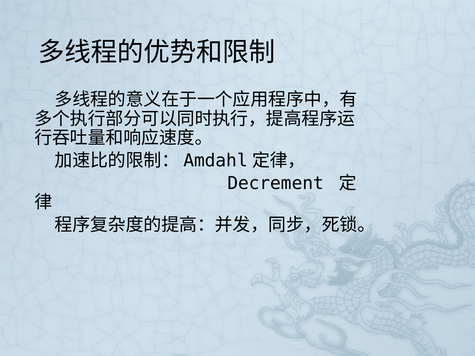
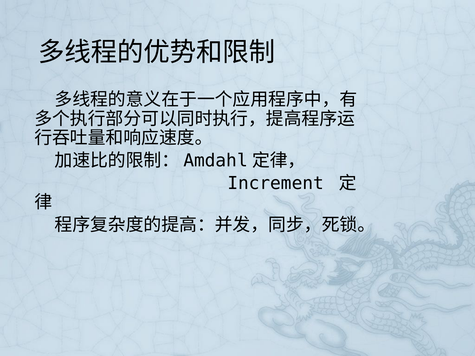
Decrement: Decrement -> Increment
